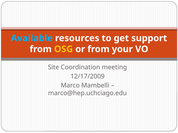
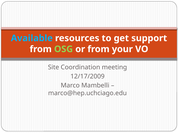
OSG colour: yellow -> light green
